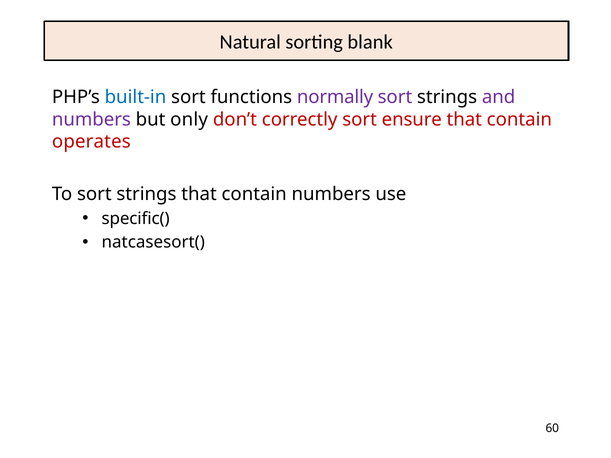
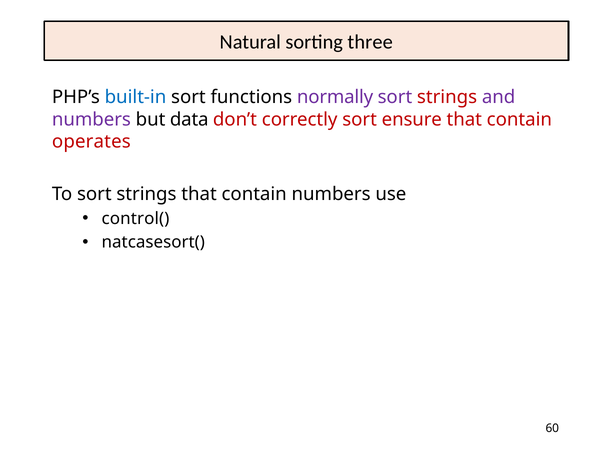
blank: blank -> three
strings at (447, 97) colour: black -> red
only: only -> data
specific(: specific( -> control(
